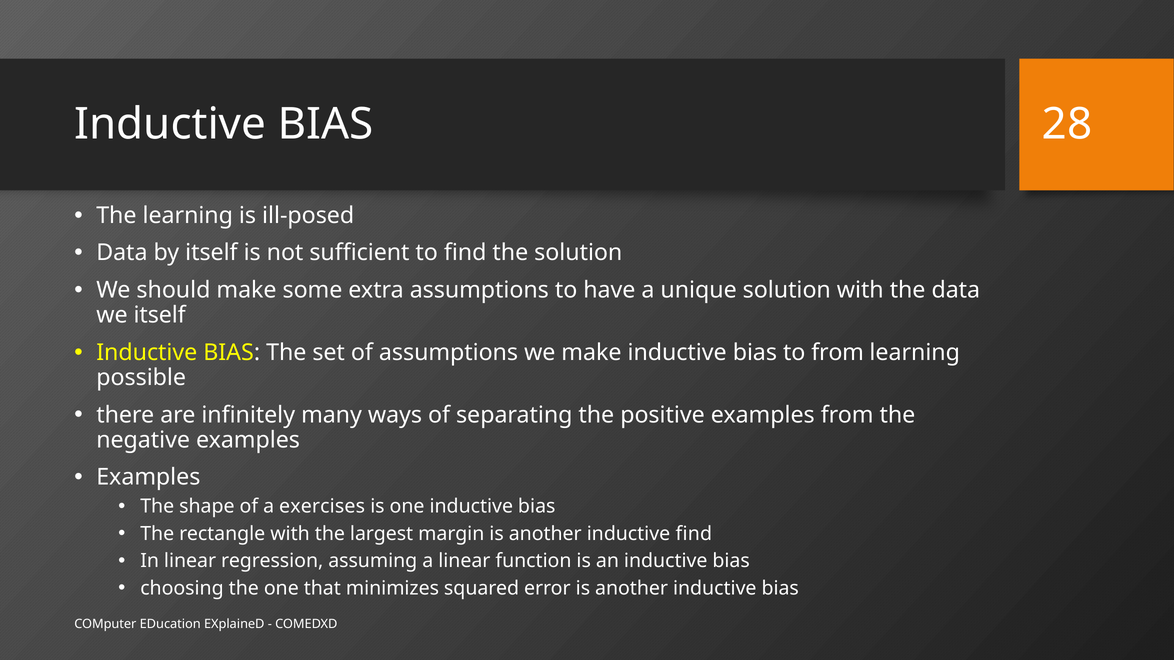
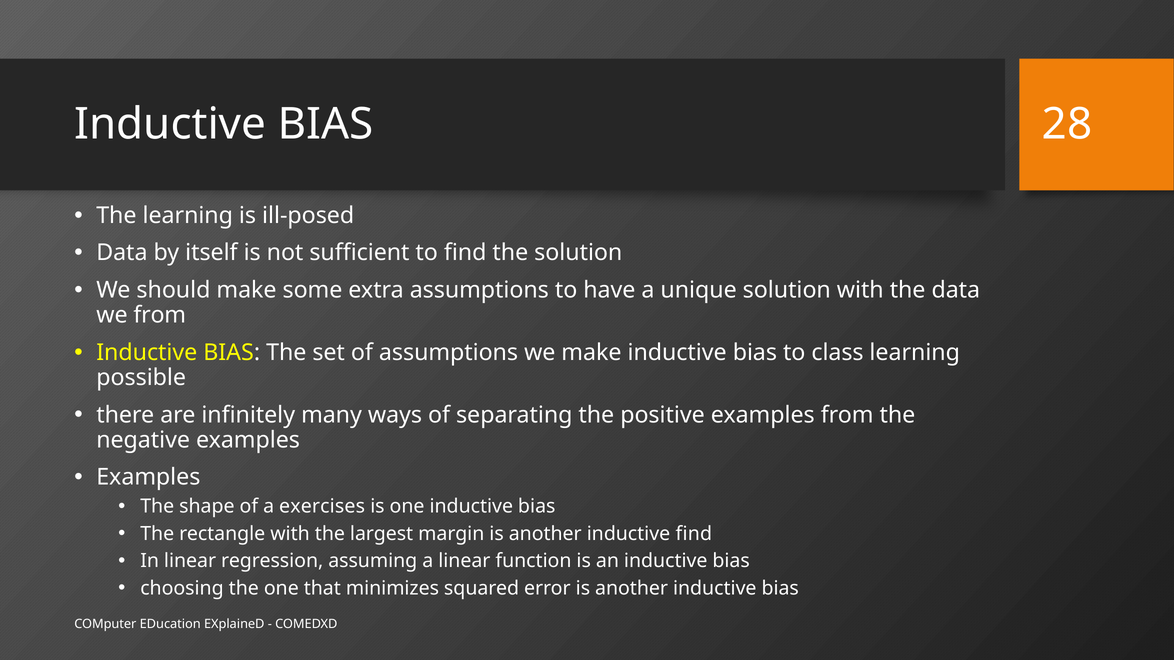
we itself: itself -> from
to from: from -> class
